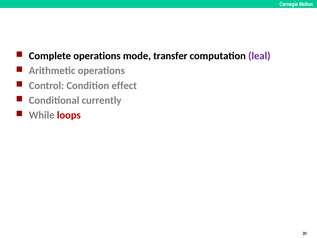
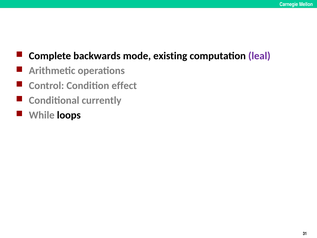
Complete operations: operations -> backwards
transfer: transfer -> existing
loops colour: red -> black
